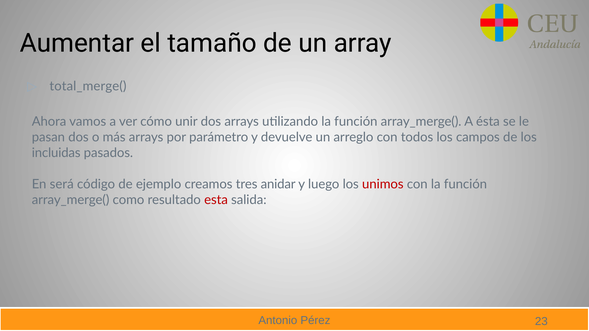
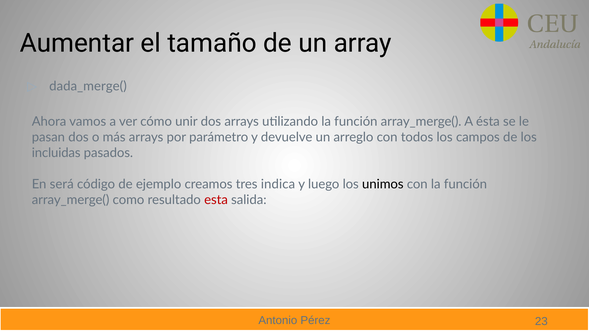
total_merge(: total_merge( -> dada_merge(
anidar: anidar -> indica
unimos colour: red -> black
